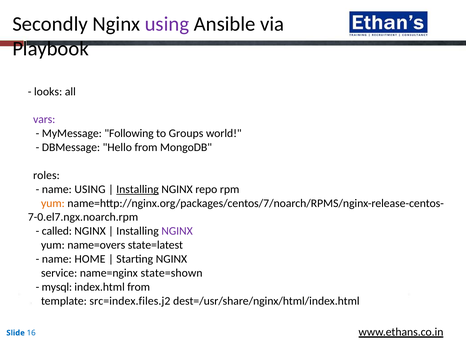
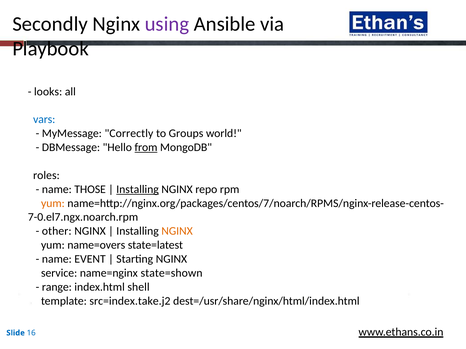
vars colour: purple -> blue
Following: Following -> Correctly
from at (146, 148) underline: none -> present
name USING: USING -> THOSE
called: called -> other
NGINX at (177, 231) colour: purple -> orange
HOME: HOME -> EVENT
mysql: mysql -> range
index.html from: from -> shell
src=index.files.j2: src=index.files.j2 -> src=index.take.j2
